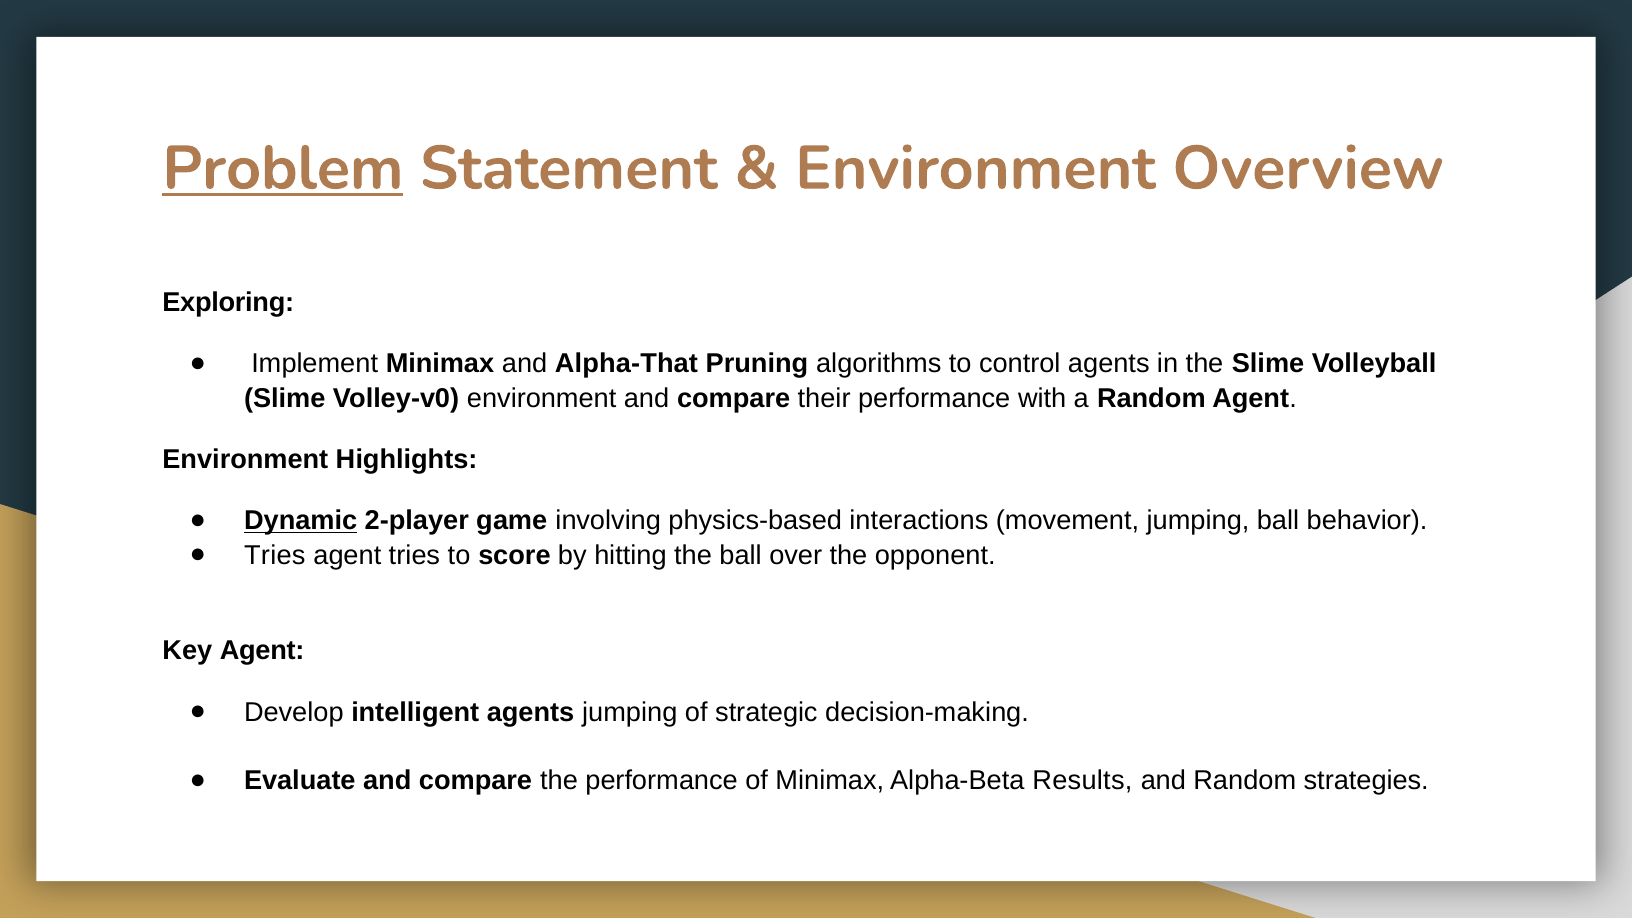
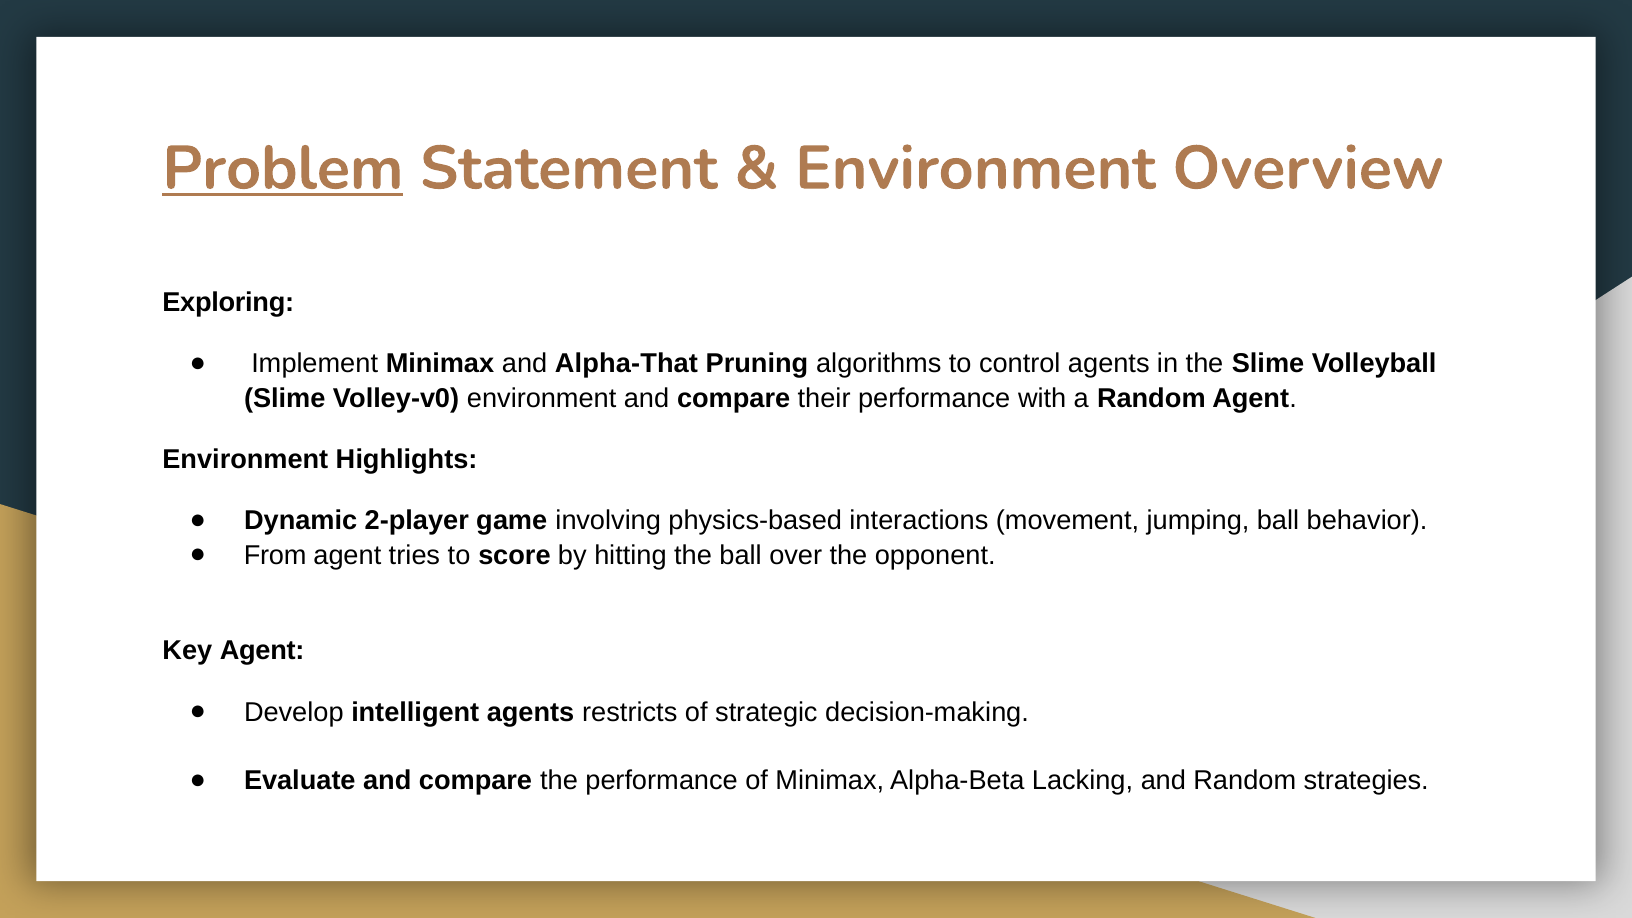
Dynamic underline: present -> none
Tries at (275, 555): Tries -> From
agents jumping: jumping -> restricts
Results: Results -> Lacking
